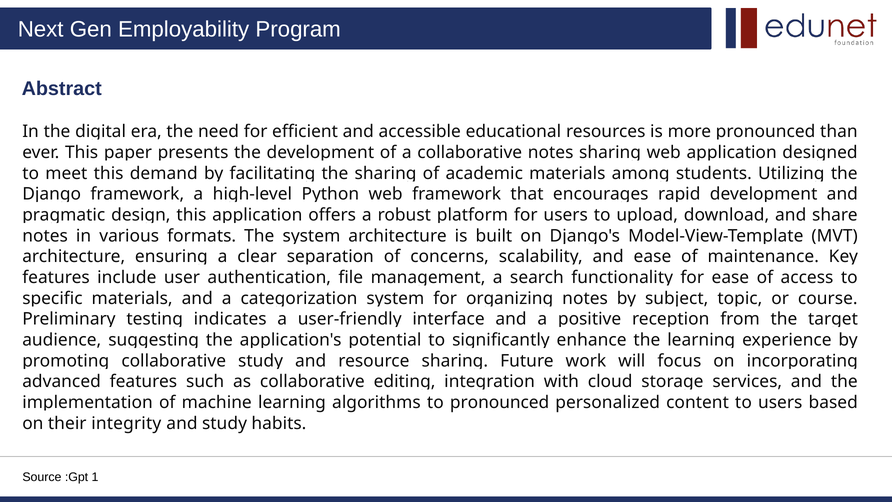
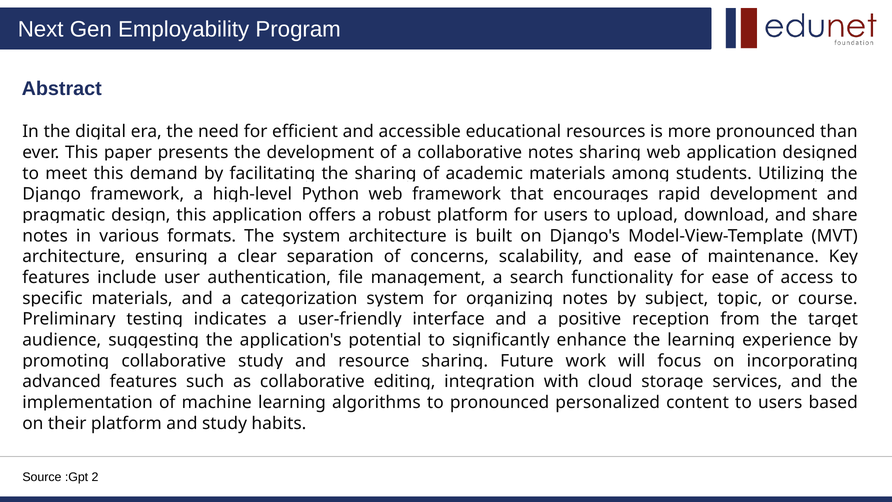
their integrity: integrity -> platform
1: 1 -> 2
